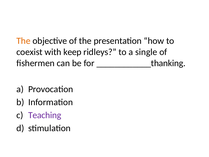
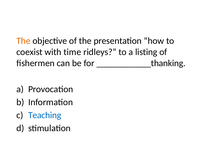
keep: keep -> time
single: single -> listing
Teaching colour: purple -> blue
